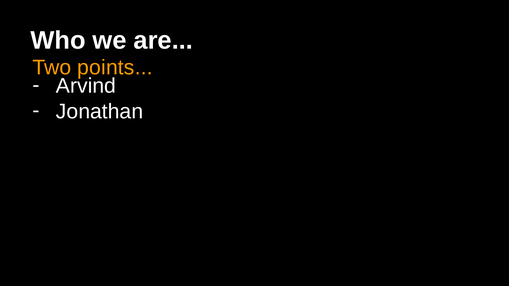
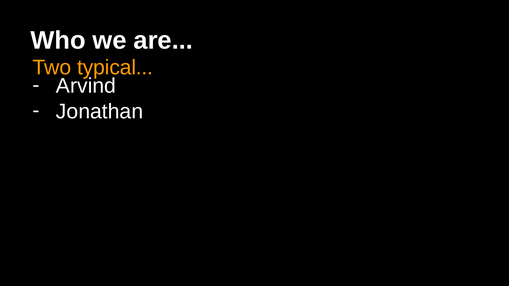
points: points -> typical
